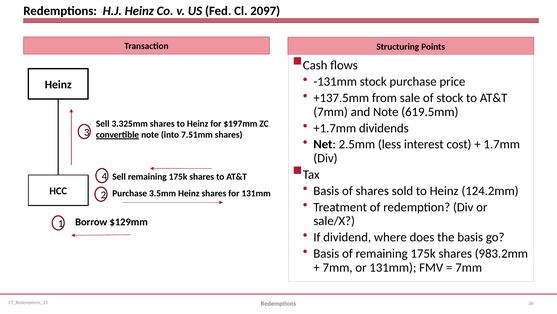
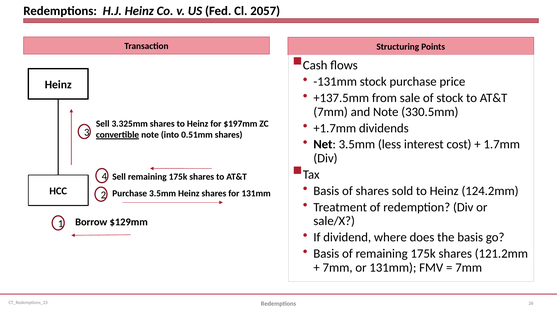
2097: 2097 -> 2057
619.5mm: 619.5mm -> 330.5mm
7.51mm: 7.51mm -> 0.51mm
Net 2.5mm: 2.5mm -> 3.5mm
983.2mm: 983.2mm -> 121.2mm
